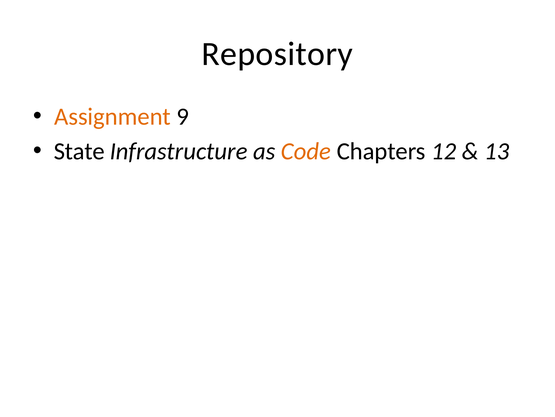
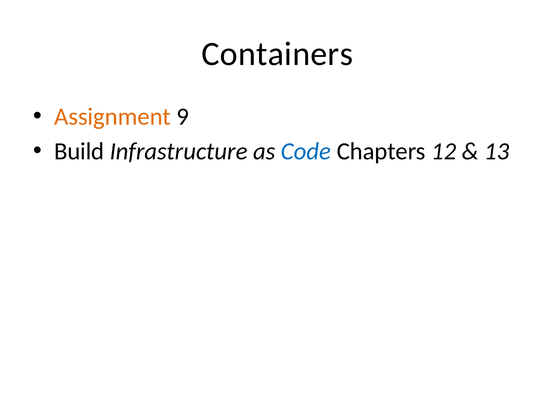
Repository: Repository -> Containers
State: State -> Build
Code colour: orange -> blue
